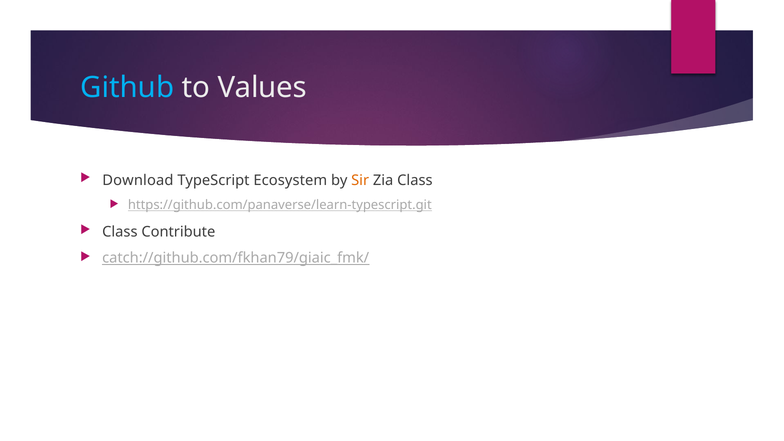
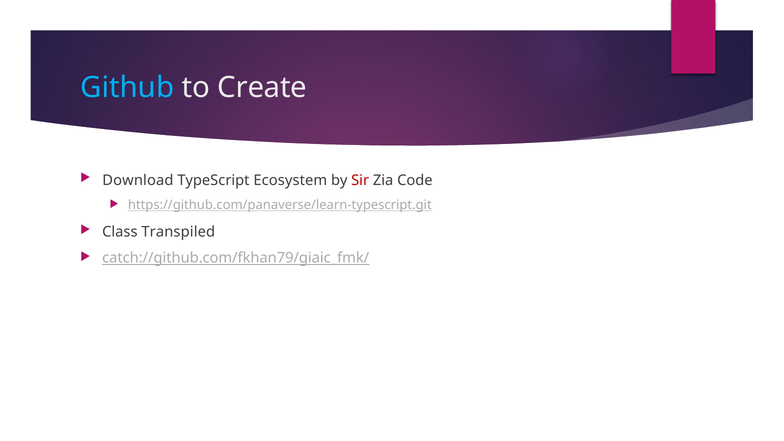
Values: Values -> Create
Sir colour: orange -> red
Zia Class: Class -> Code
Contribute: Contribute -> Transpiled
